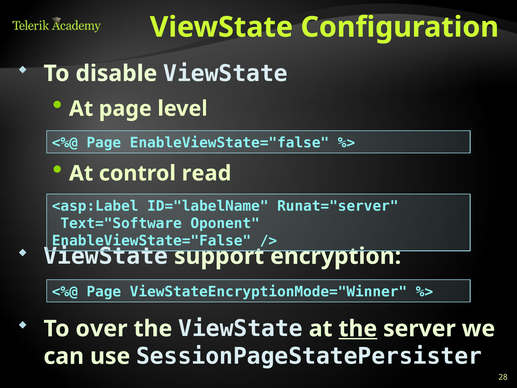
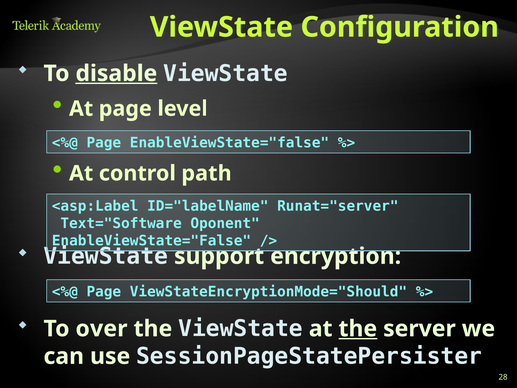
disable underline: none -> present
read: read -> path
ViewStateEncryptionMode="Winner: ViewStateEncryptionMode="Winner -> ViewStateEncryptionMode="Should
